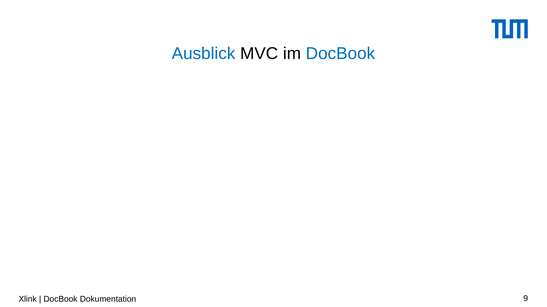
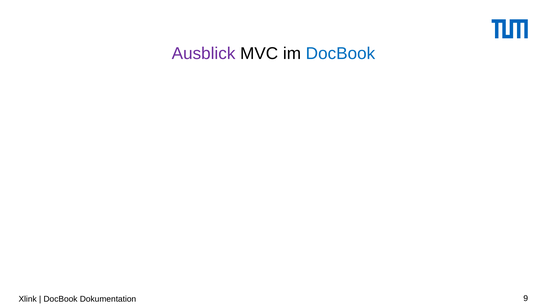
Ausblick colour: blue -> purple
